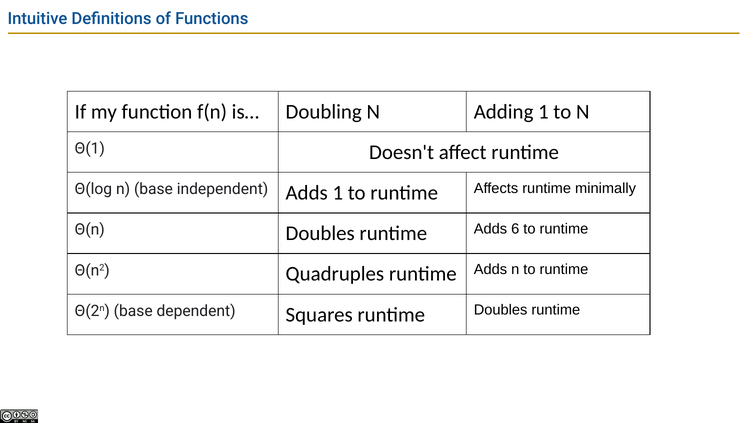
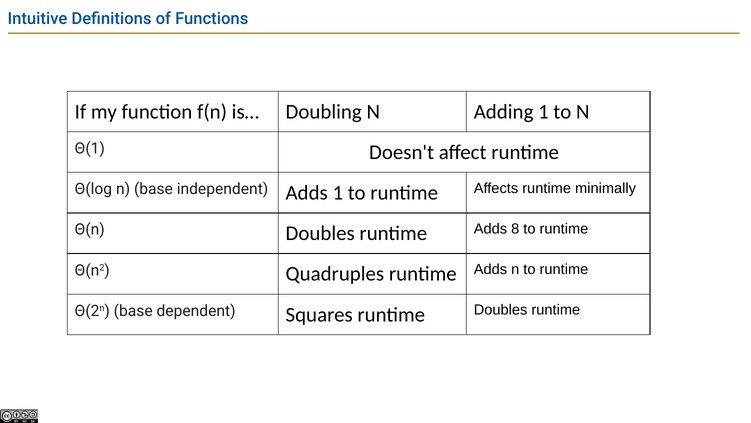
6: 6 -> 8
